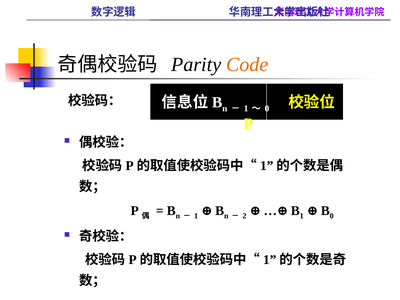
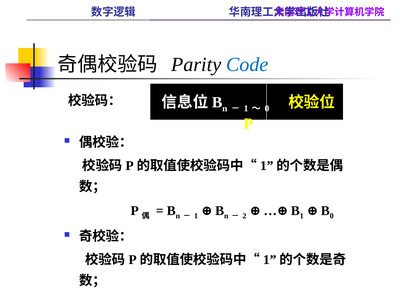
Code colour: orange -> blue
